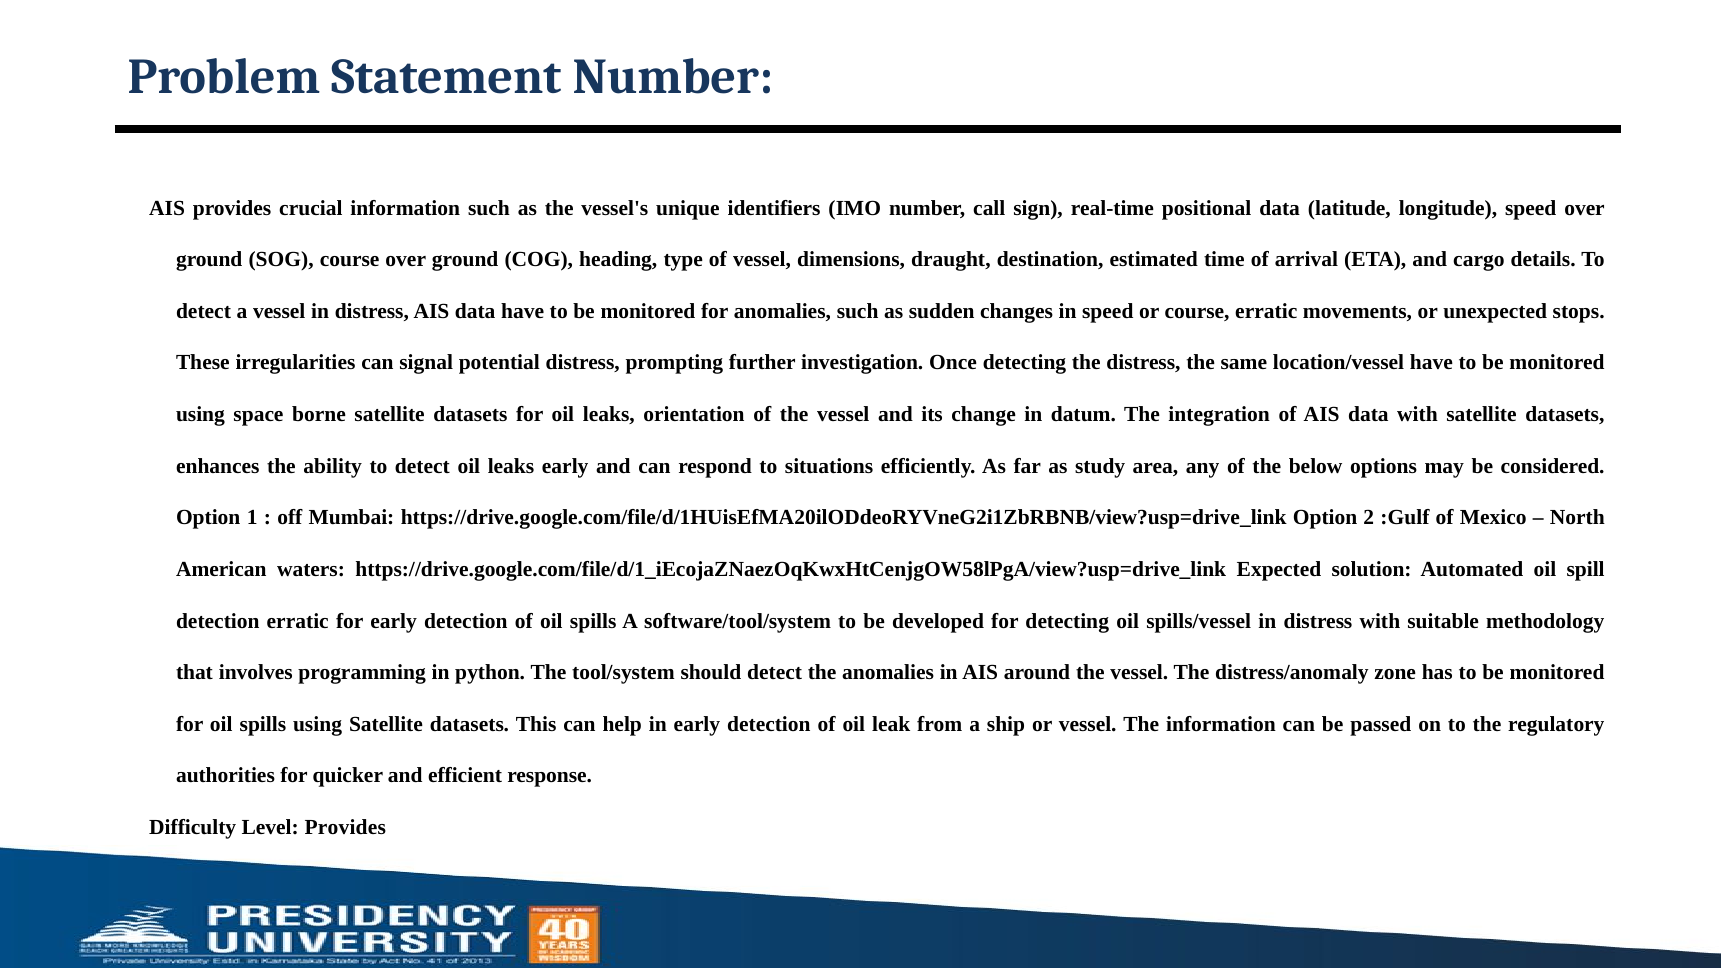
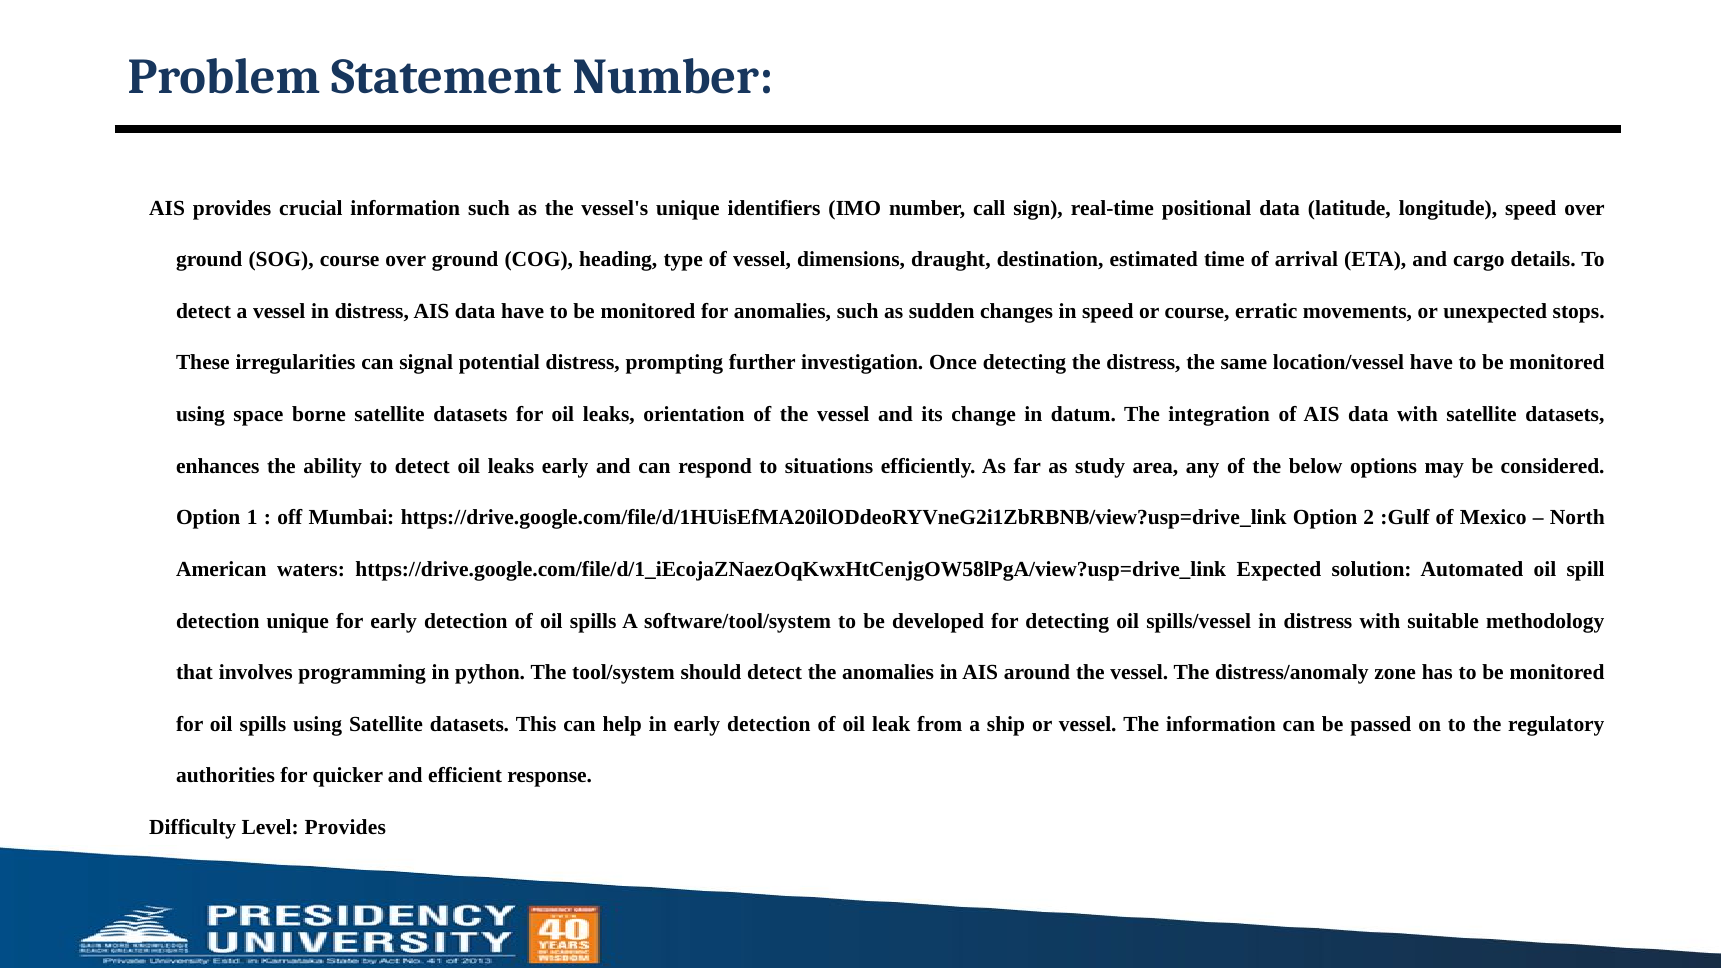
detection erratic: erratic -> unique
